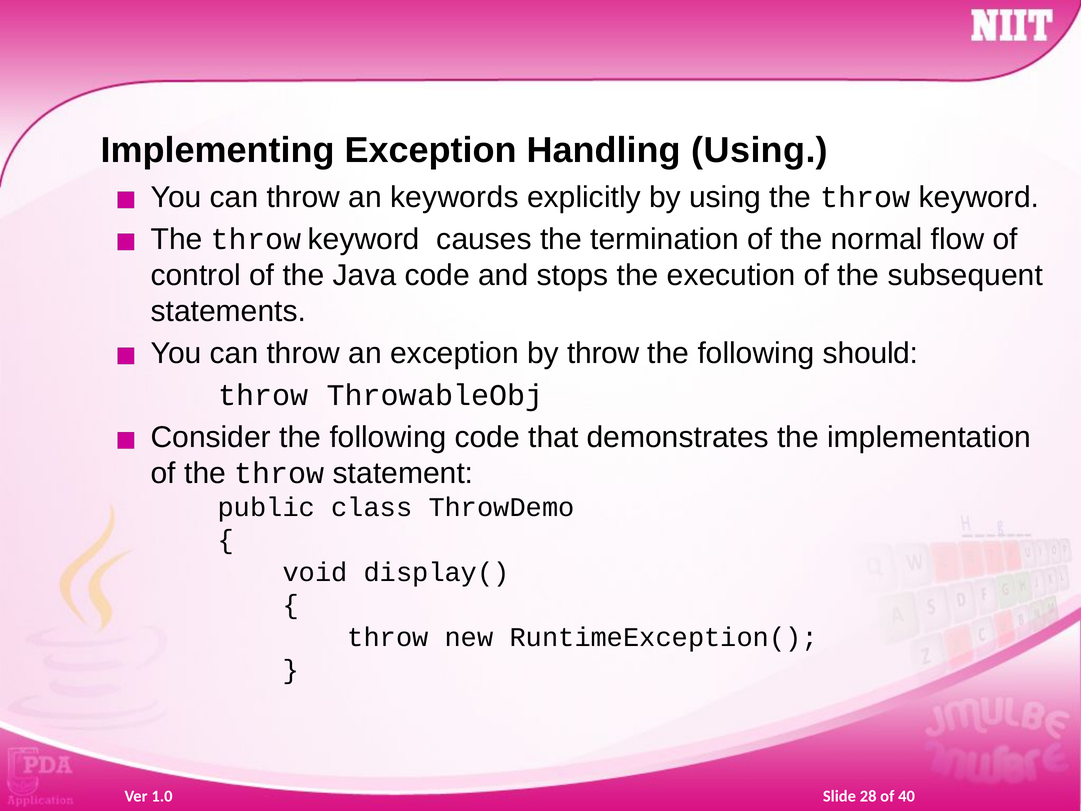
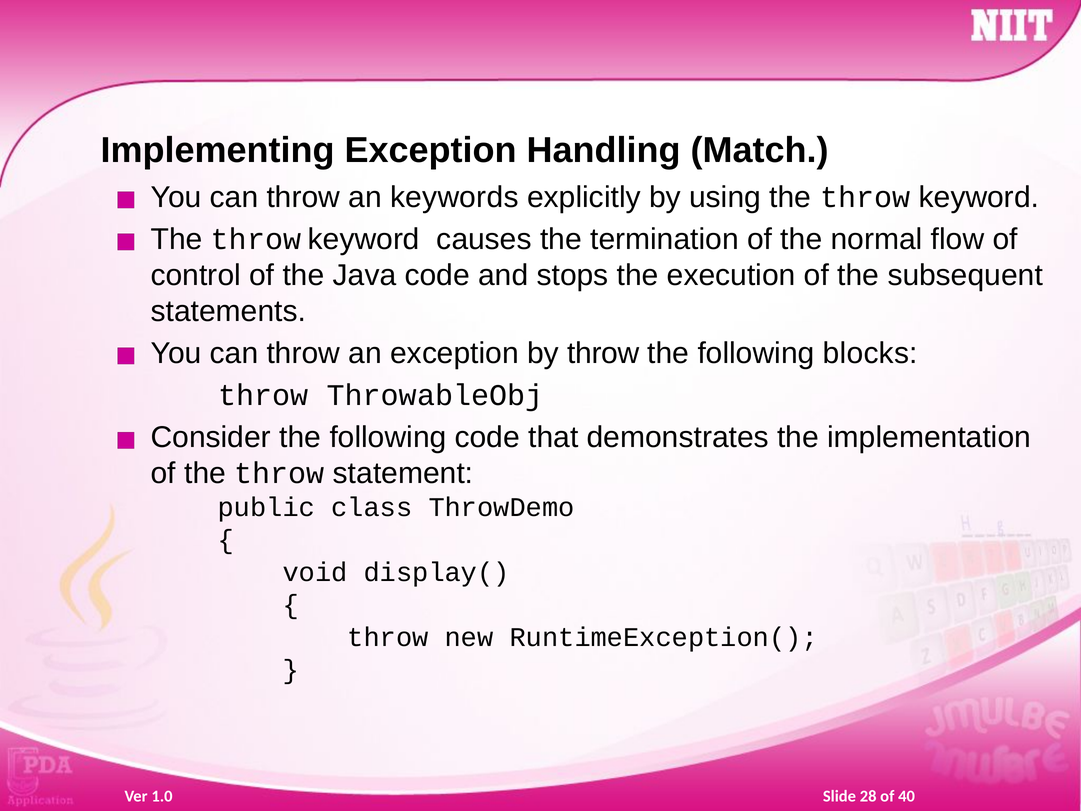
Handling Using: Using -> Match
should: should -> blocks
